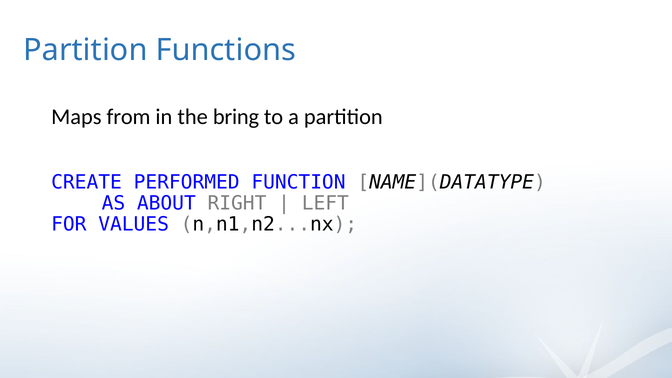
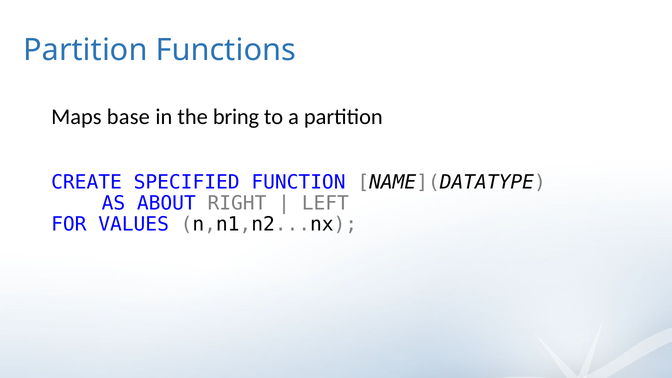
from: from -> base
PERFORMED: PERFORMED -> SPECIFIED
